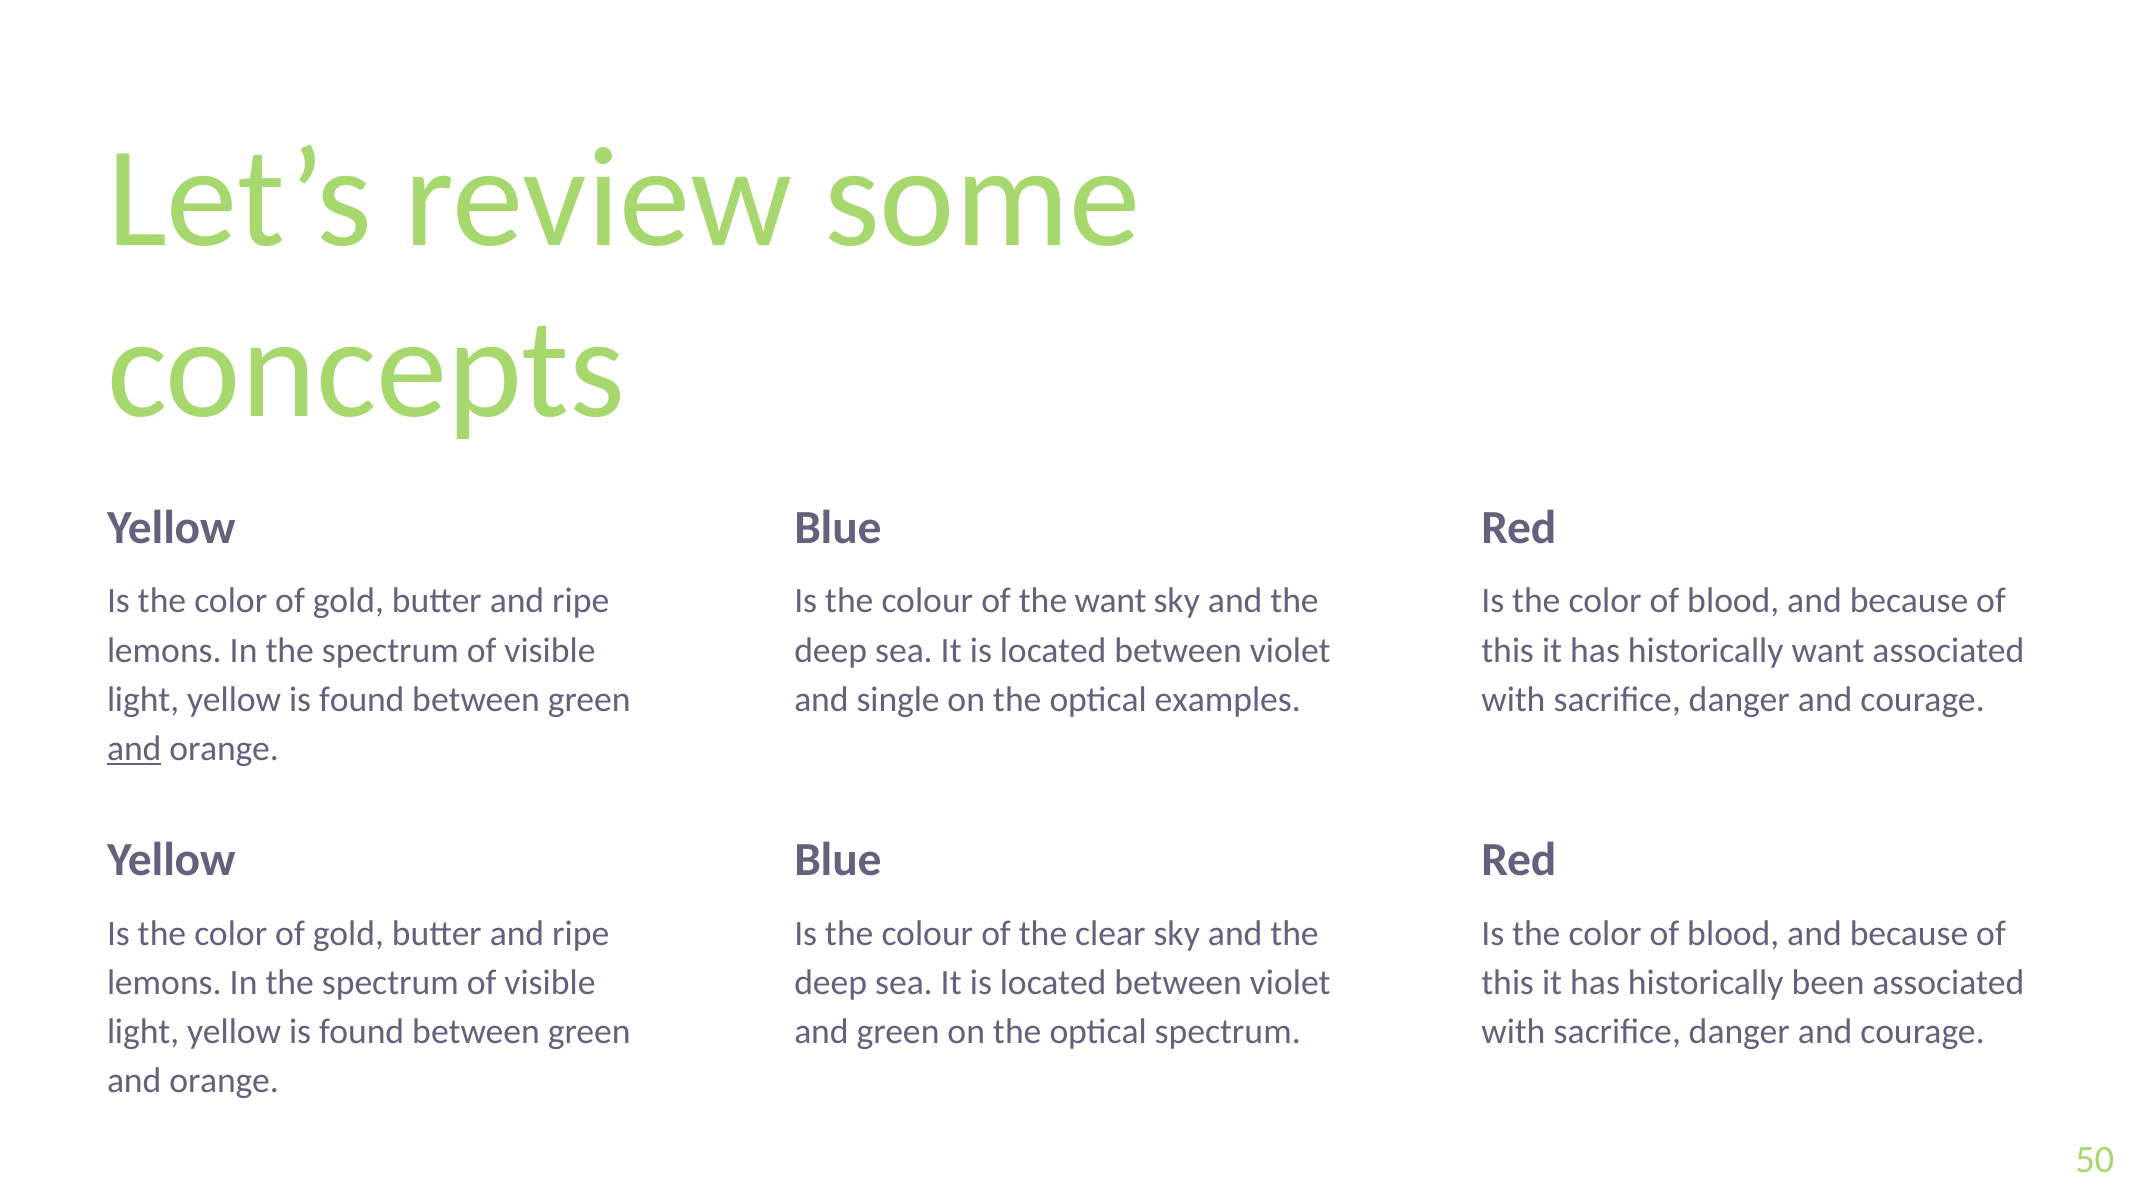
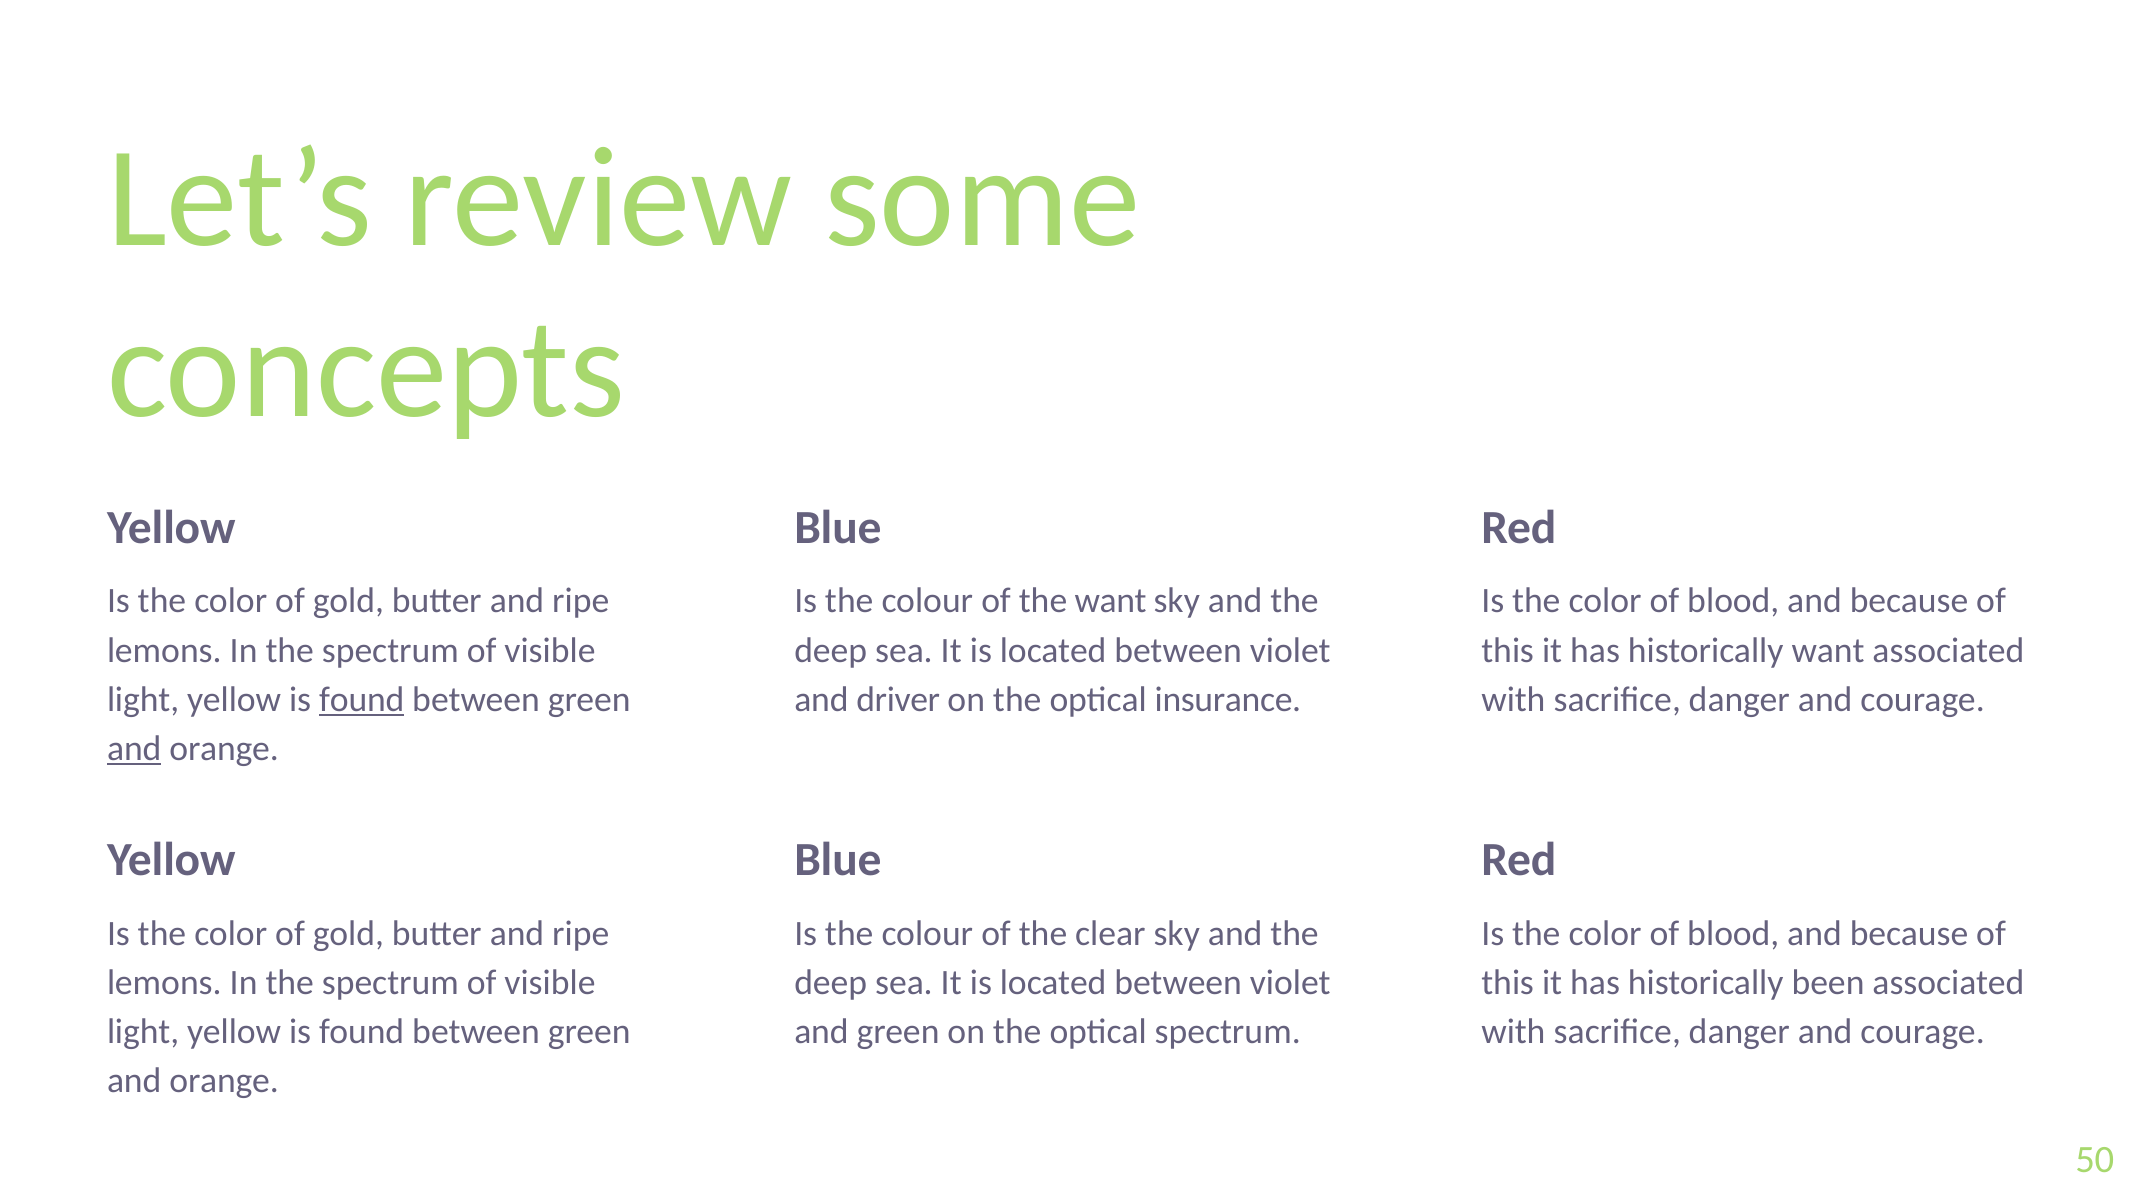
found at (362, 700) underline: none -> present
single: single -> driver
examples: examples -> insurance
